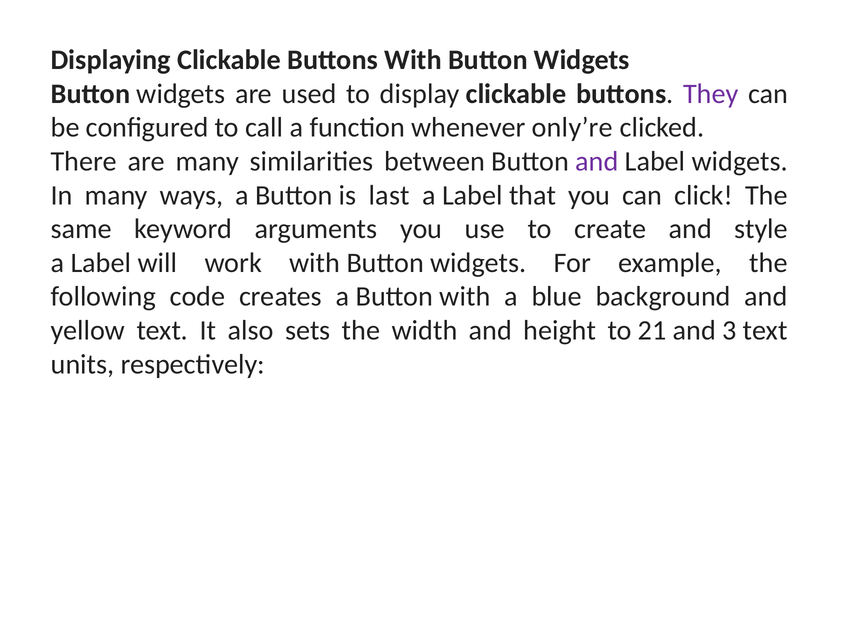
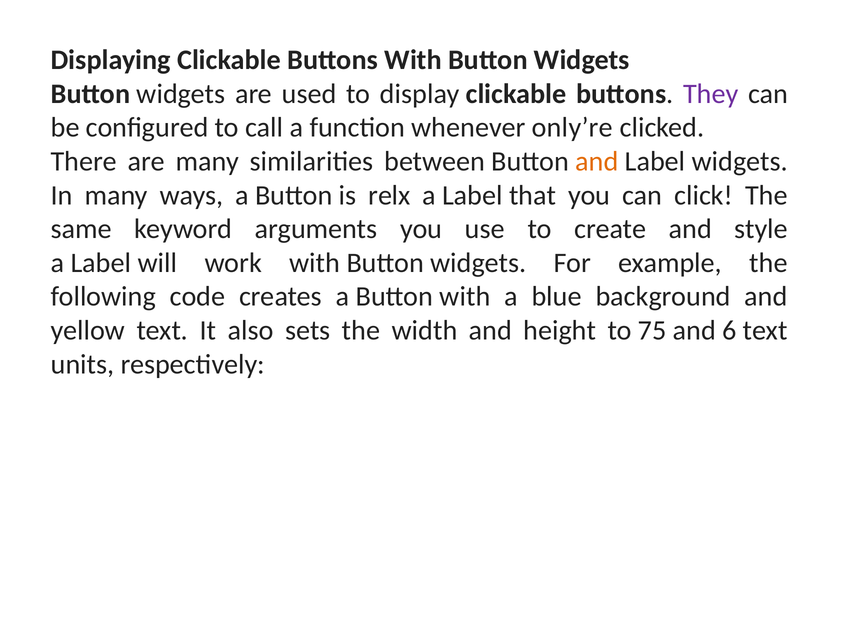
and at (597, 162) colour: purple -> orange
last: last -> relx
21: 21 -> 75
3: 3 -> 6
